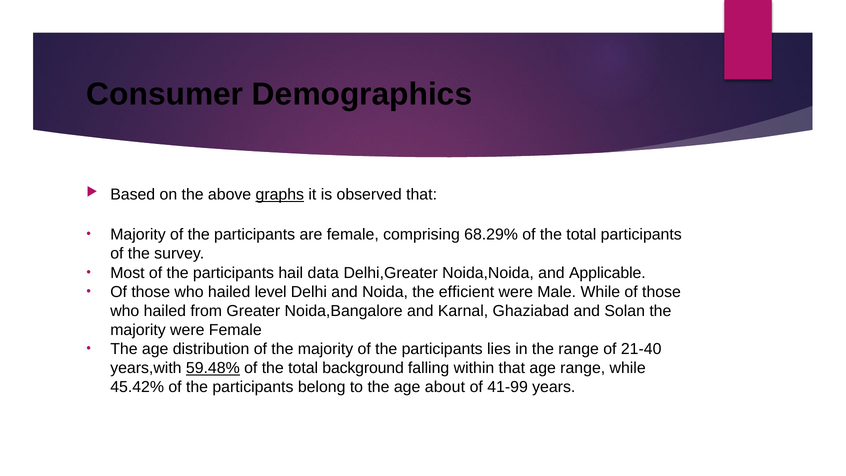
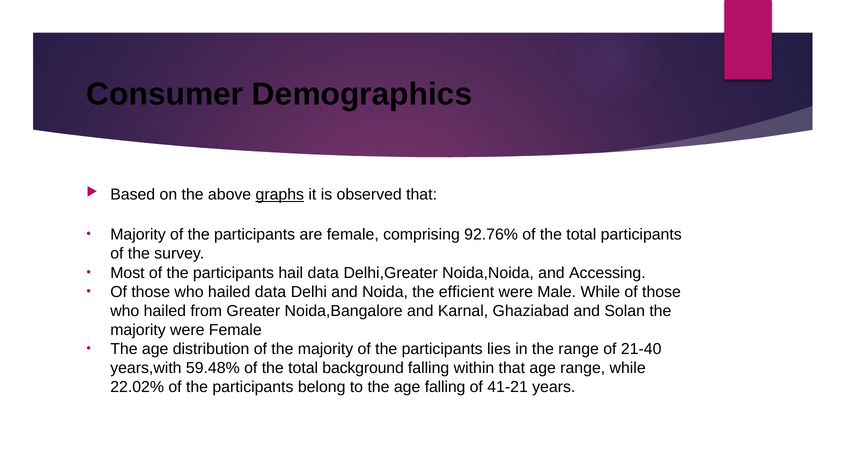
68.29%: 68.29% -> 92.76%
Applicable: Applicable -> Accessing
hailed level: level -> data
59.48% underline: present -> none
45.42%: 45.42% -> 22.02%
age about: about -> falling
41-99: 41-99 -> 41-21
